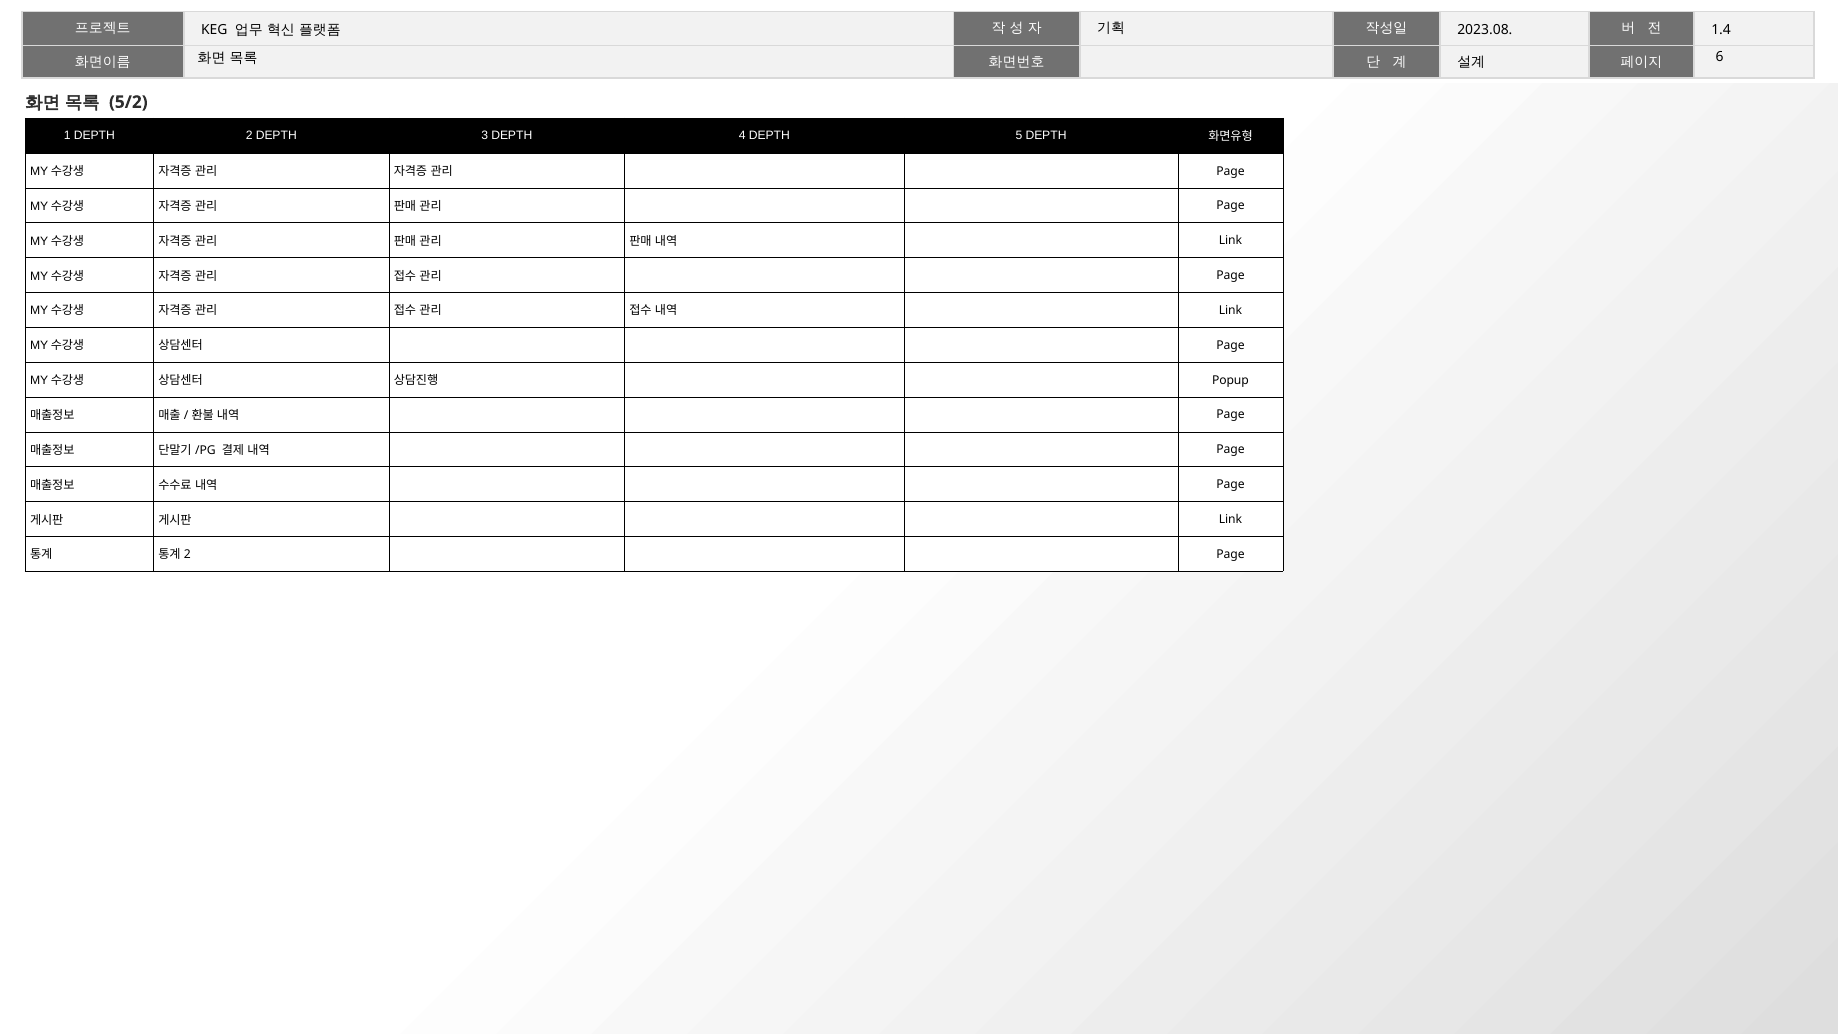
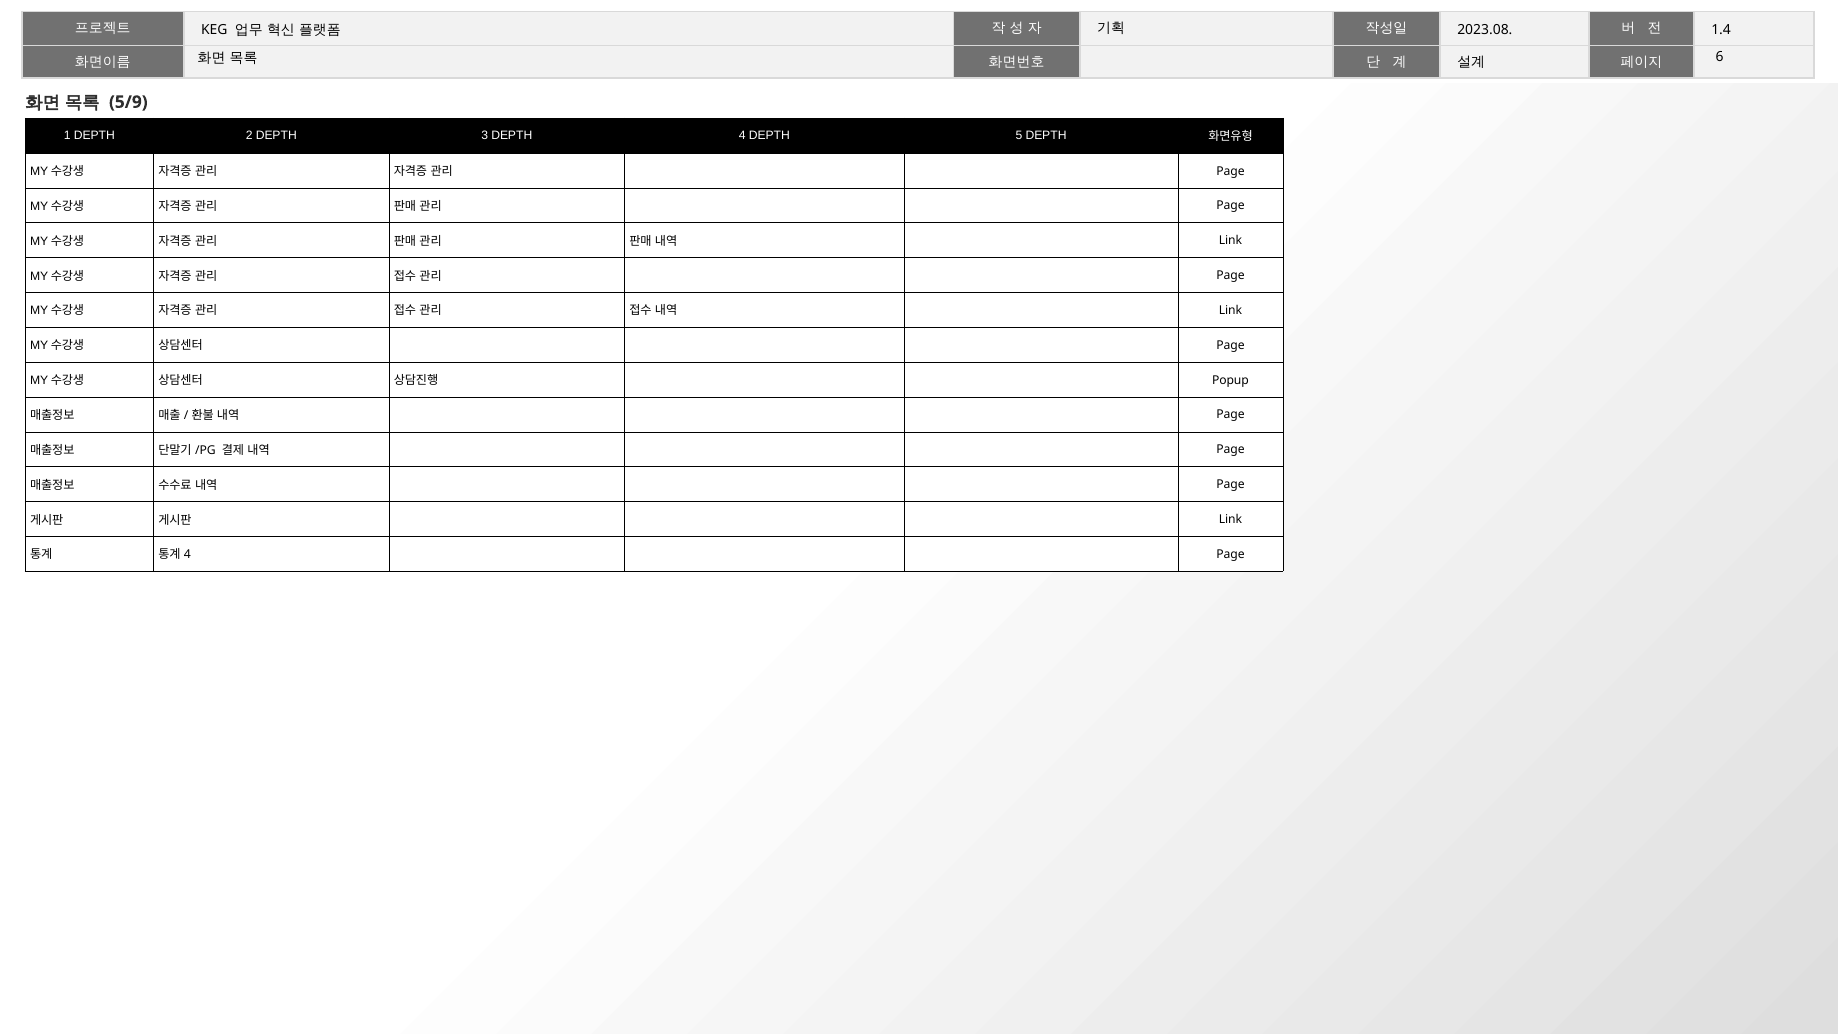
5/2: 5/2 -> 5/9
2 at (187, 555): 2 -> 4
